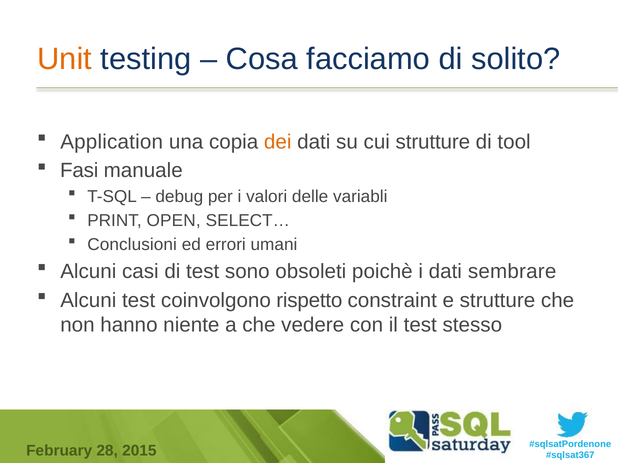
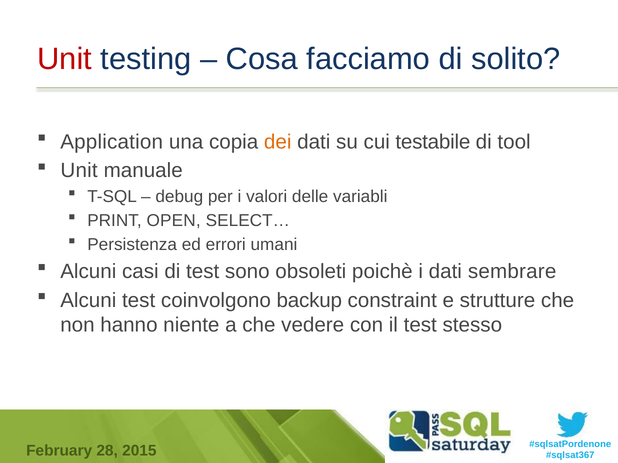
Unit at (65, 59) colour: orange -> red
cui strutture: strutture -> testabile
Fasi at (79, 171): Fasi -> Unit
Conclusioni: Conclusioni -> Persistenza
rispetto: rispetto -> backup
